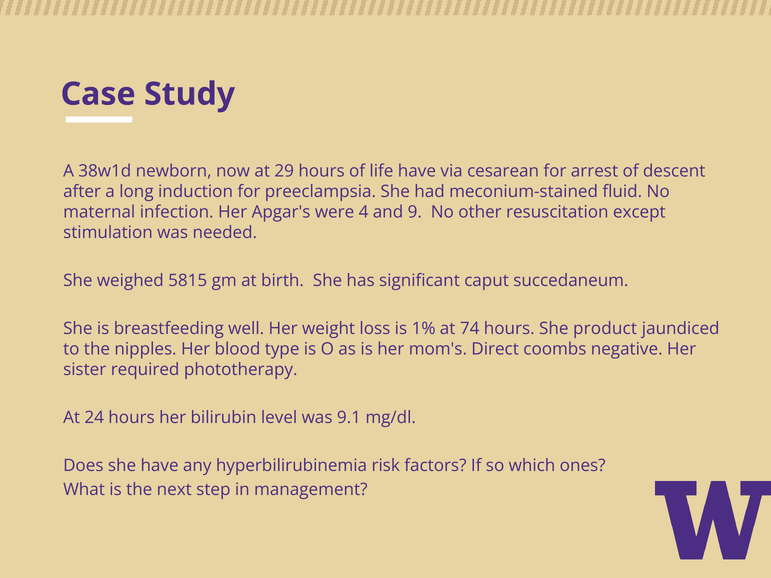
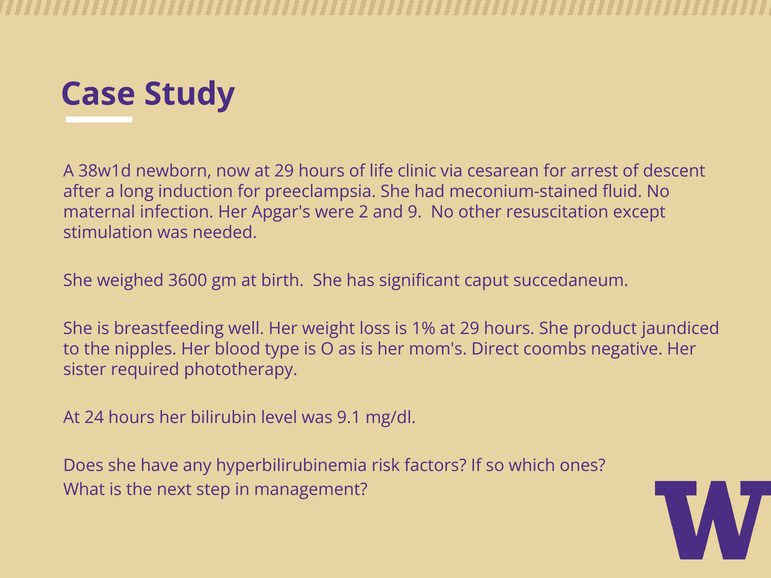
life have: have -> clinic
4: 4 -> 2
5815: 5815 -> 3600
1% at 74: 74 -> 29
